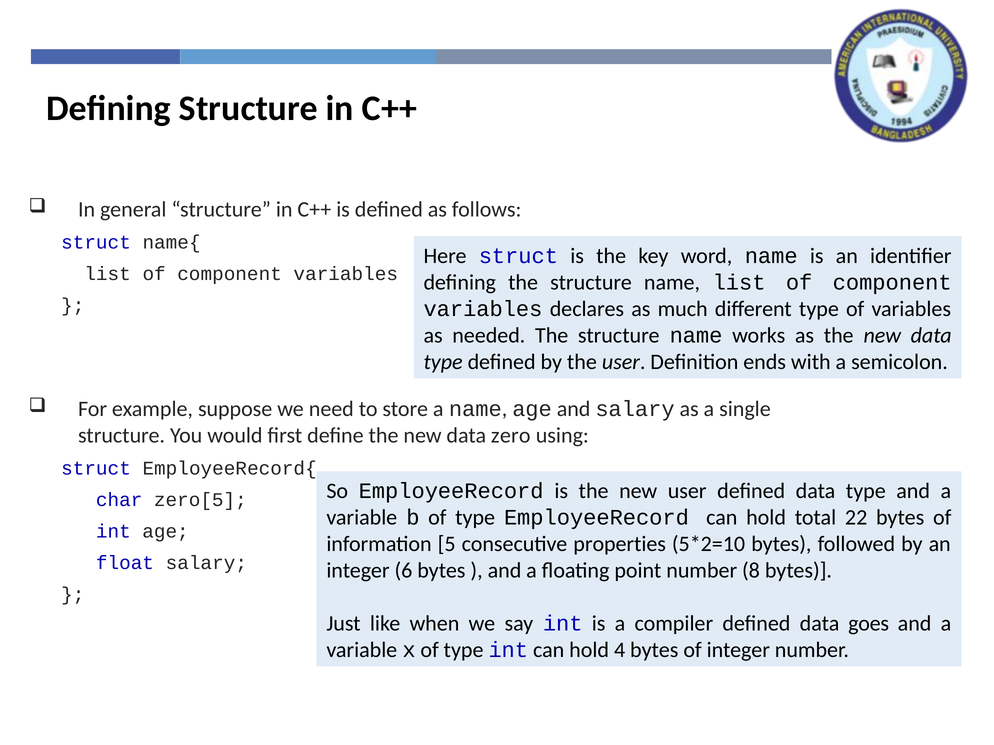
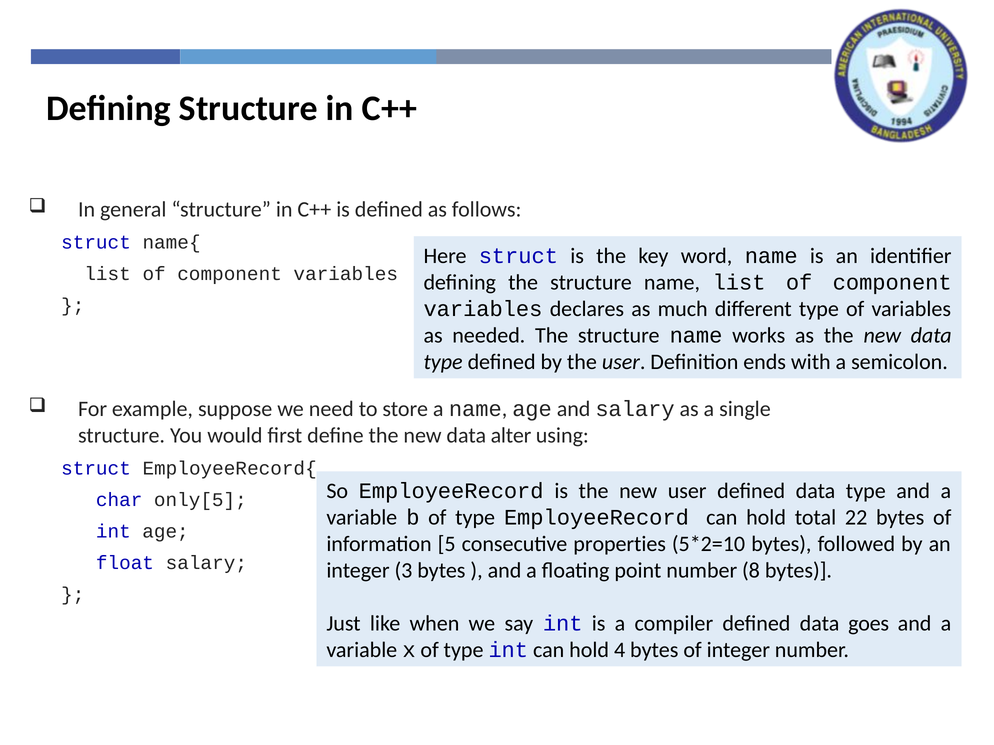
zero: zero -> alter
zero[5: zero[5 -> only[5
6: 6 -> 3
